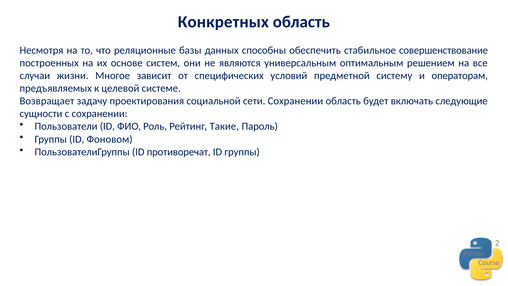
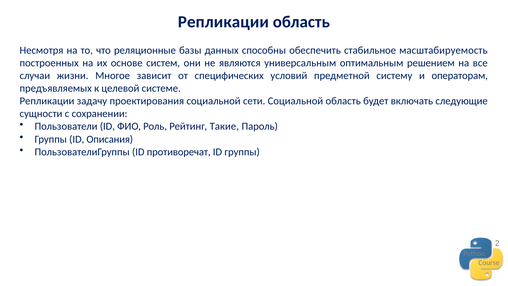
Конкретных at (223, 22): Конкретных -> Репликации
совершенствование: совершенствование -> масштабируемость
Возвращает at (47, 101): Возвращает -> Репликации
сети Сохранении: Сохранении -> Социальной
Фоновом: Фоновом -> Описания
